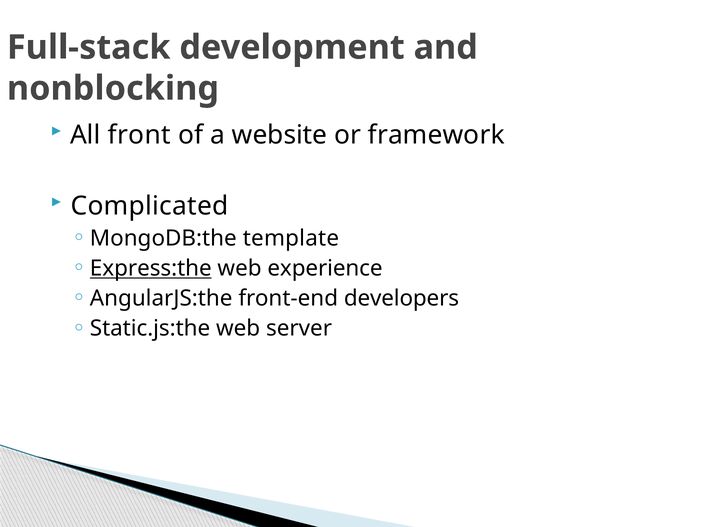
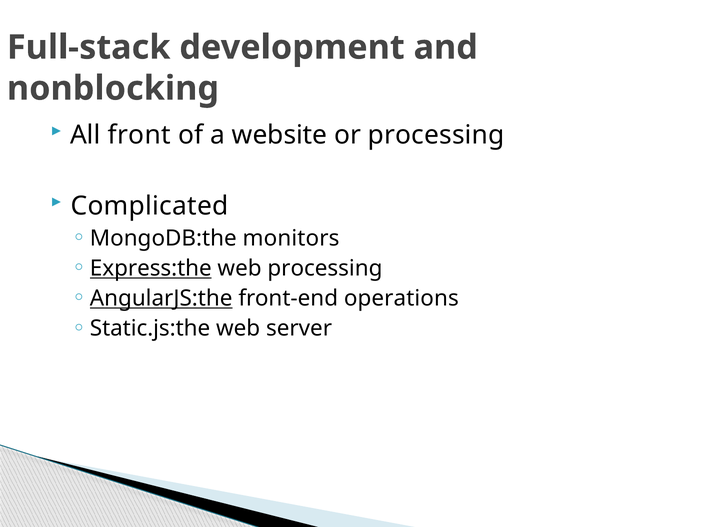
or framework: framework -> processing
template: template -> monitors
web experience: experience -> processing
AngularJS:the underline: none -> present
developers: developers -> operations
